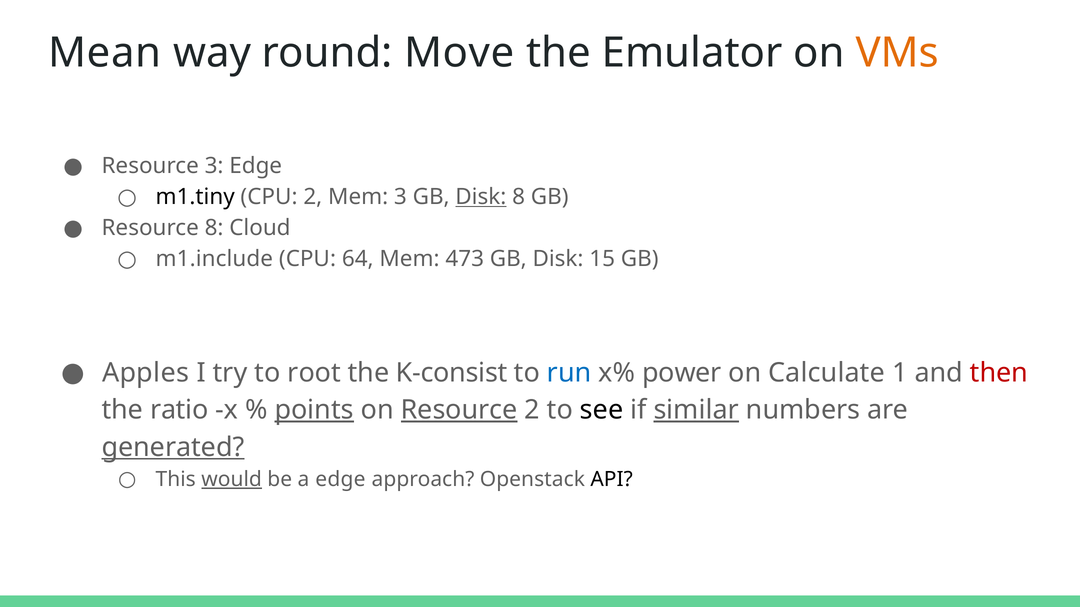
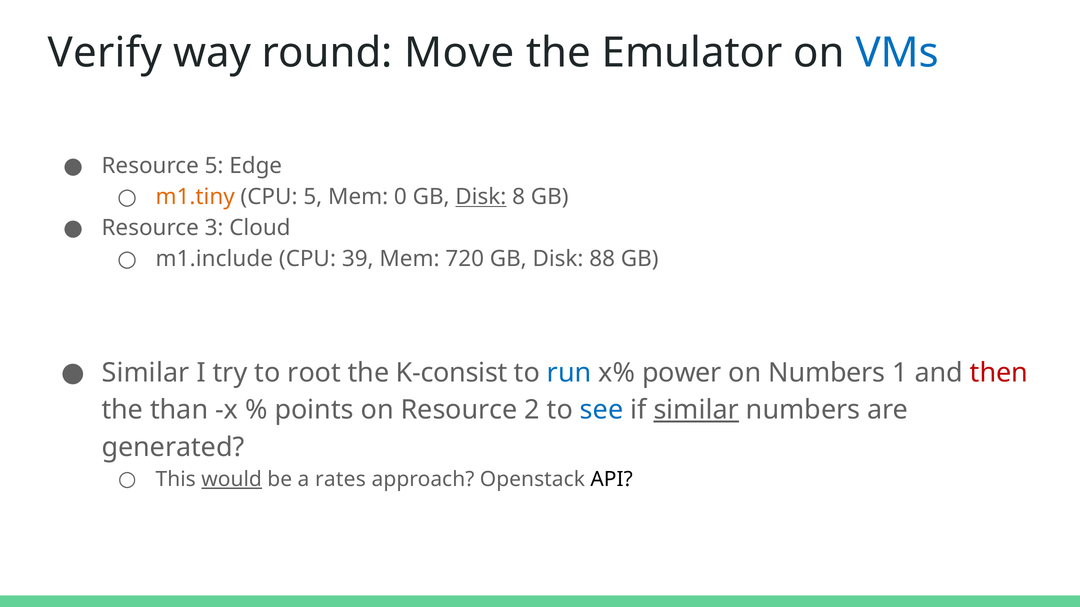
Mean: Mean -> Verify
VMs colour: orange -> blue
Resource 3: 3 -> 5
m1.tiny colour: black -> orange
CPU 2: 2 -> 5
Mem 3: 3 -> 0
Resource 8: 8 -> 3
64: 64 -> 39
473: 473 -> 720
15: 15 -> 88
Apples at (145, 373): Apples -> Similar
on Calculate: Calculate -> Numbers
ratio: ratio -> than
points underline: present -> none
Resource at (459, 410) underline: present -> none
see colour: black -> blue
generated underline: present -> none
a edge: edge -> rates
